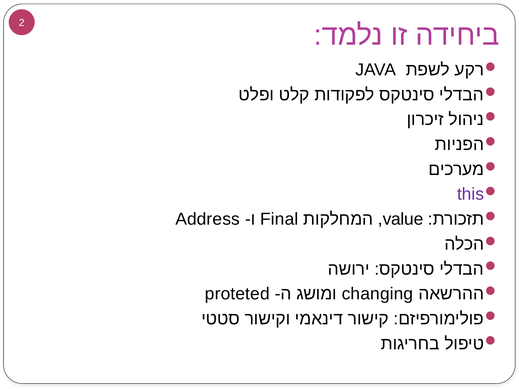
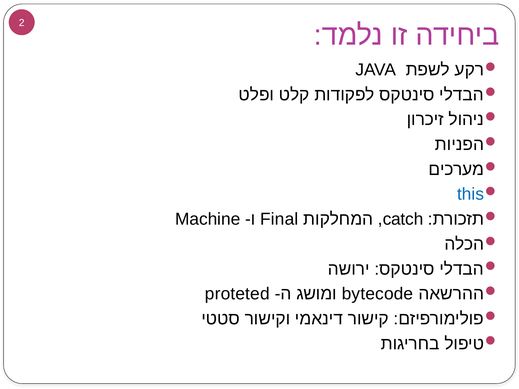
this colour: purple -> blue
Address: Address -> Machine
value: value -> catch
changing: changing -> bytecode
